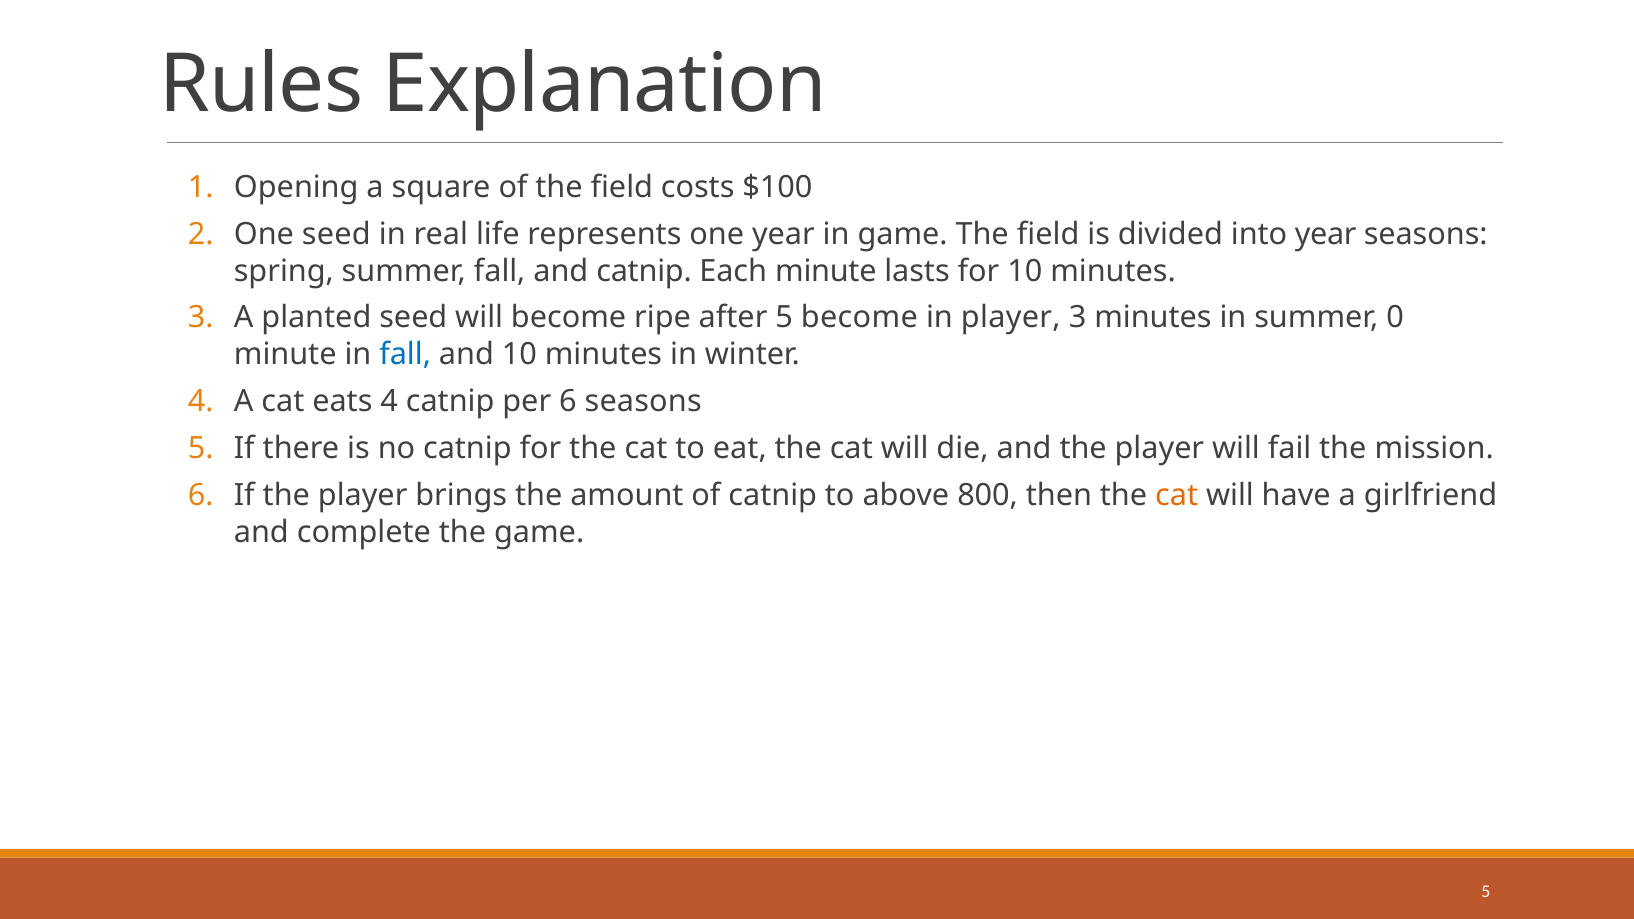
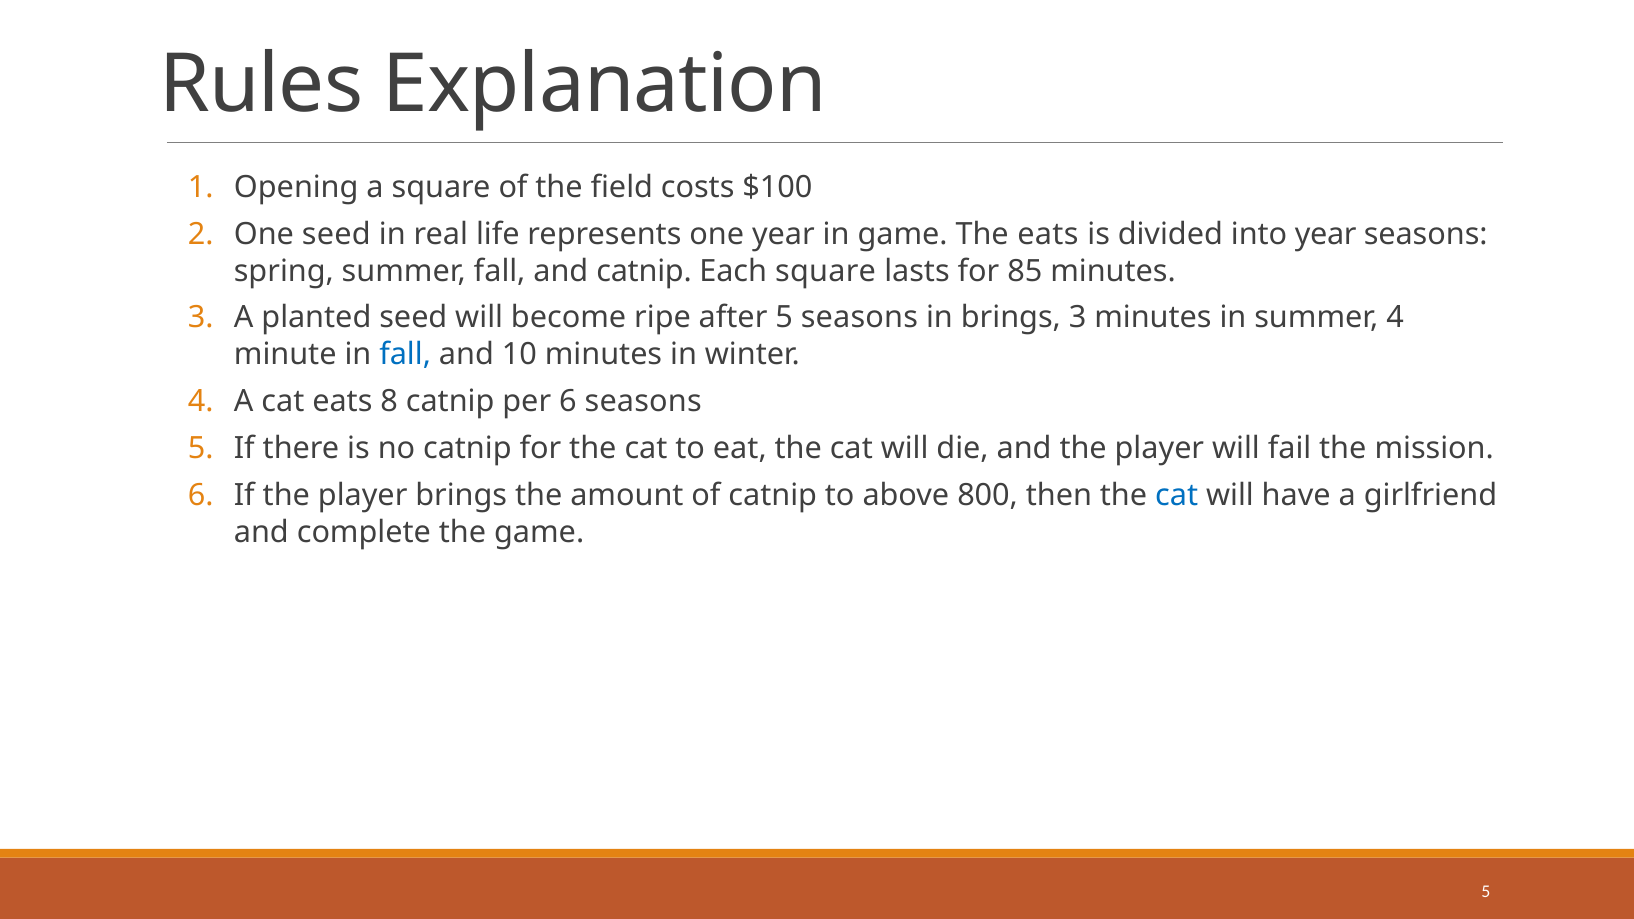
game The field: field -> eats
Each minute: minute -> square
for 10: 10 -> 85
5 become: become -> seasons
in player: player -> brings
summer 0: 0 -> 4
eats 4: 4 -> 8
cat at (1177, 496) colour: orange -> blue
